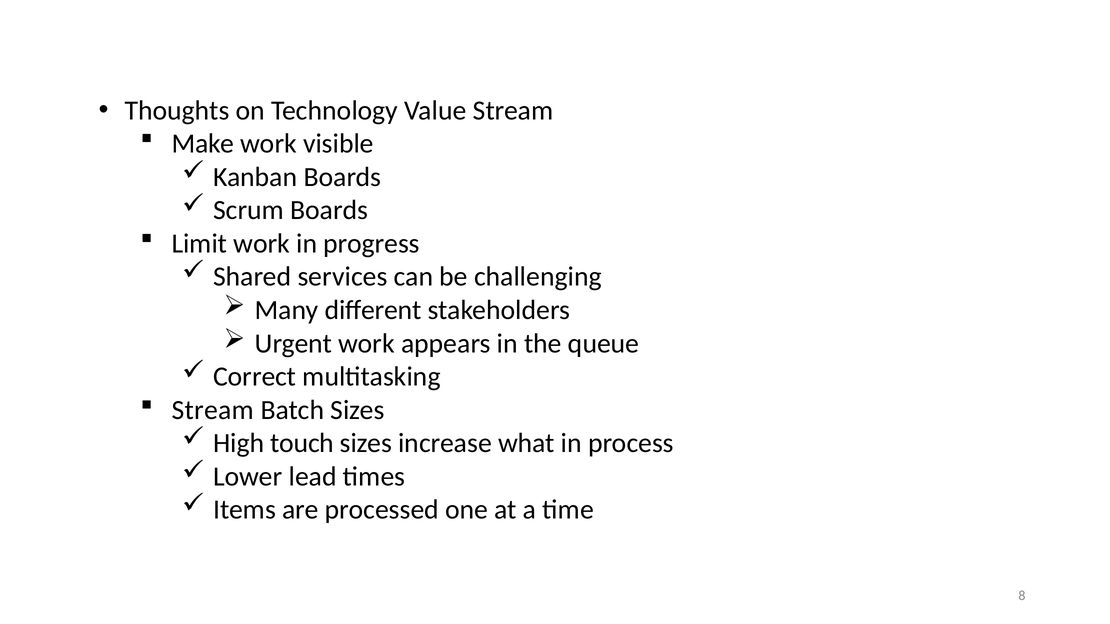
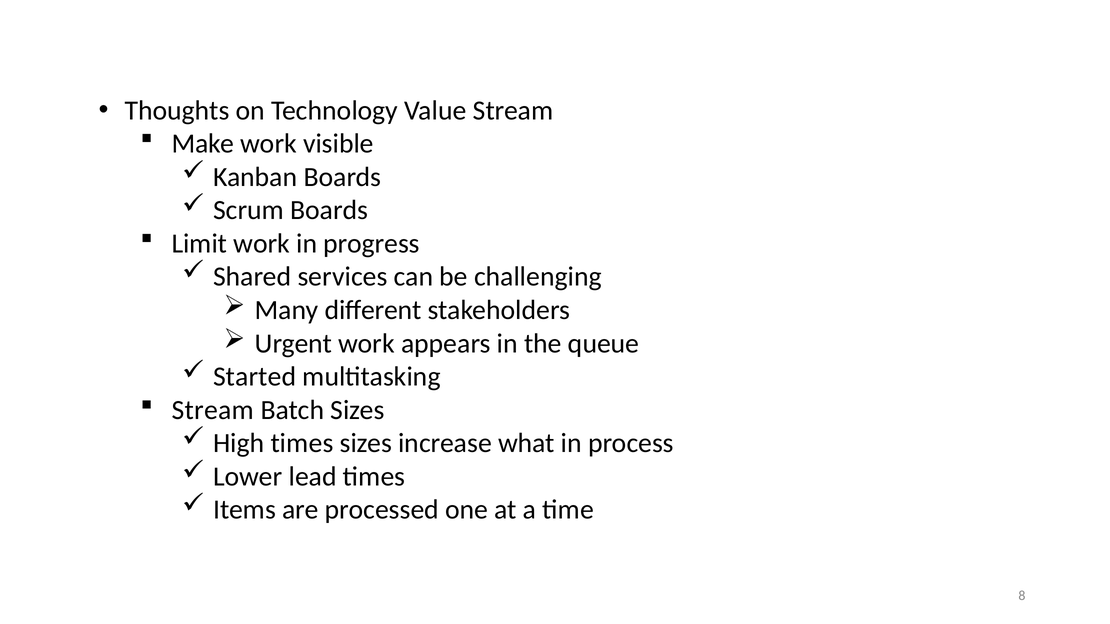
Correct: Correct -> Started
High touch: touch -> times
